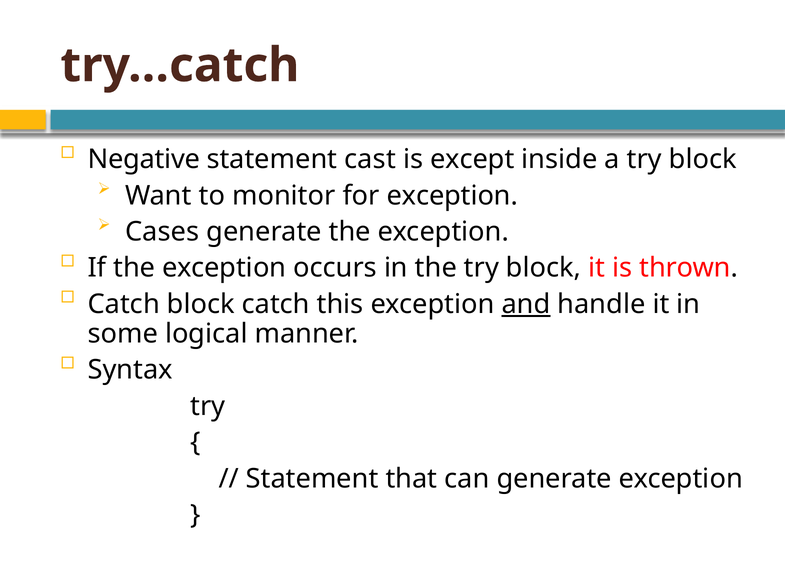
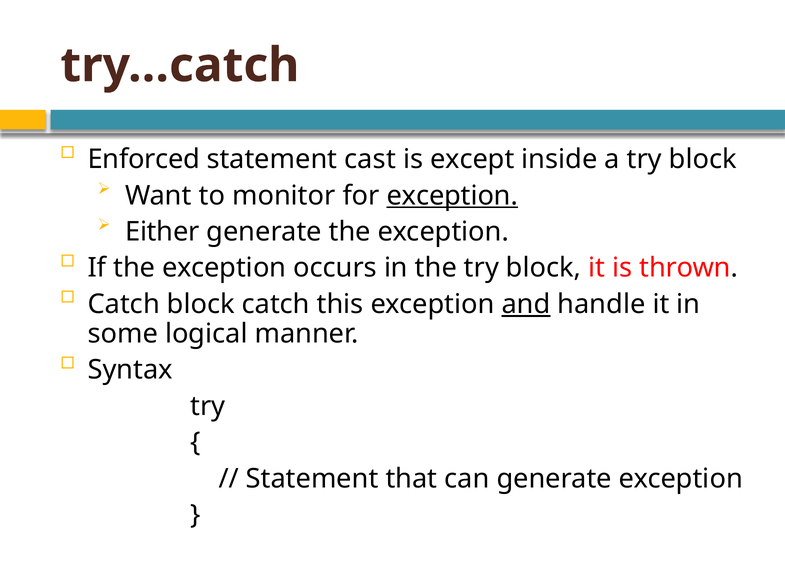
Negative: Negative -> Enforced
exception at (452, 196) underline: none -> present
Cases: Cases -> Either
